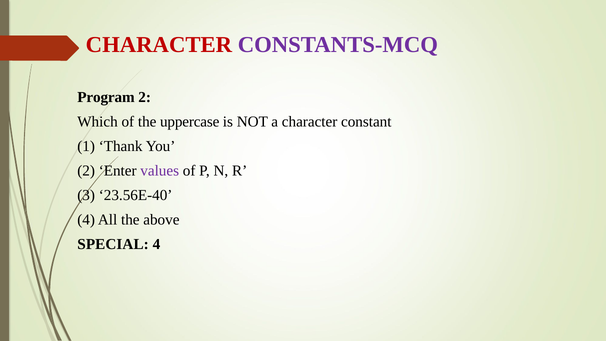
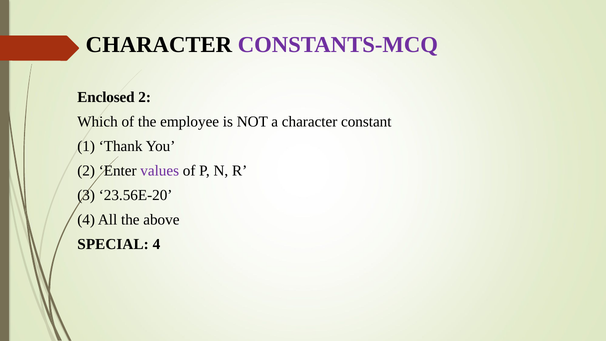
CHARACTER at (159, 45) colour: red -> black
Program: Program -> Enclosed
uppercase: uppercase -> employee
23.56E-40: 23.56E-40 -> 23.56E-20
